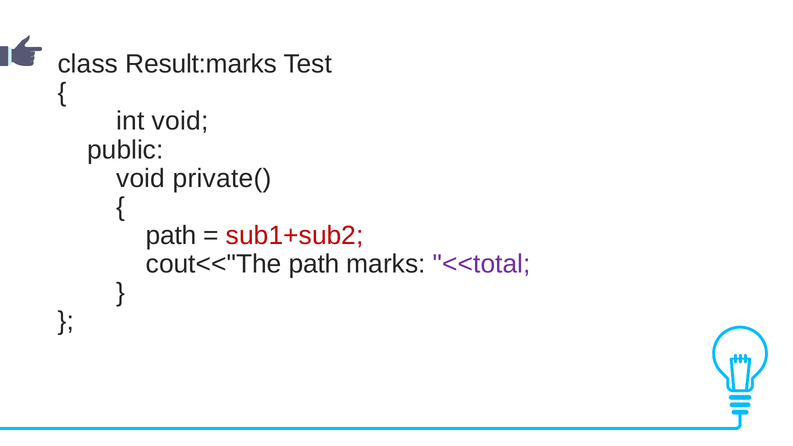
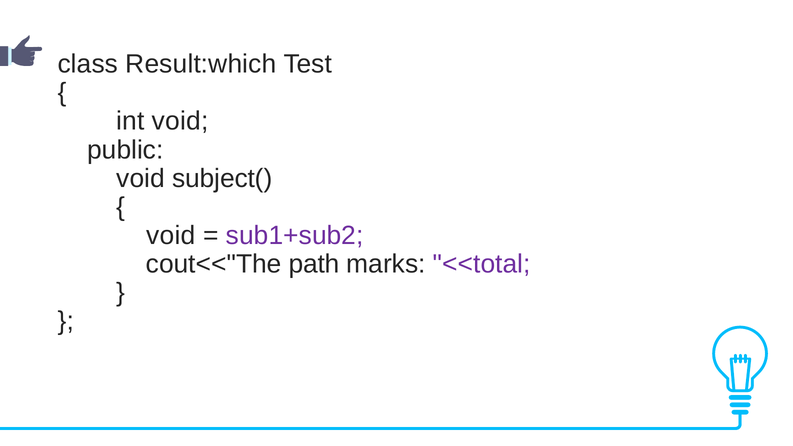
Result:marks: Result:marks -> Result:which
private(: private( -> subject(
path at (171, 236): path -> void
sub1+sub2 colour: red -> purple
